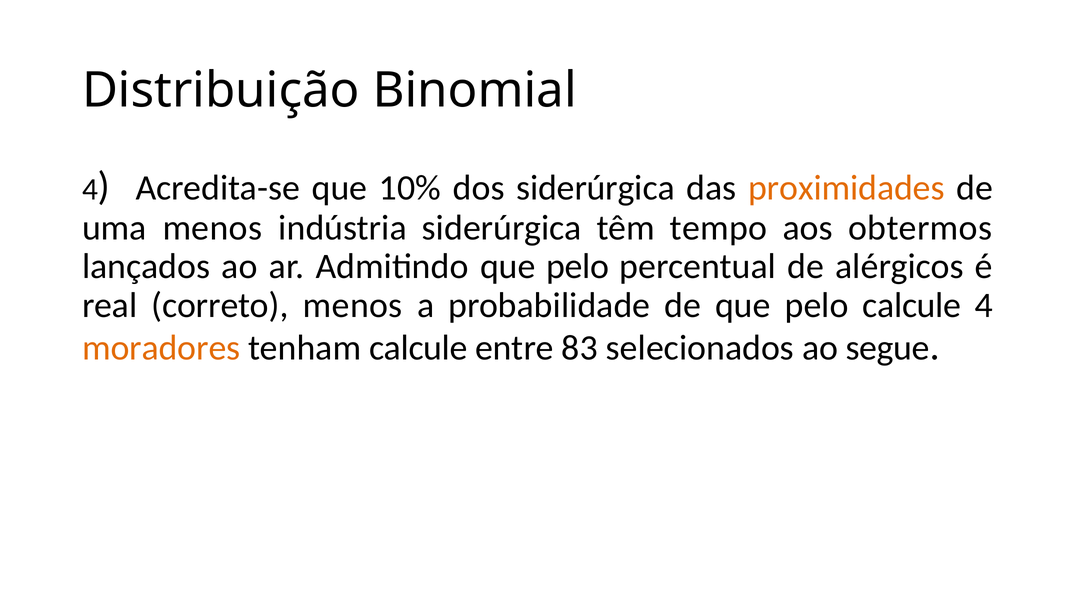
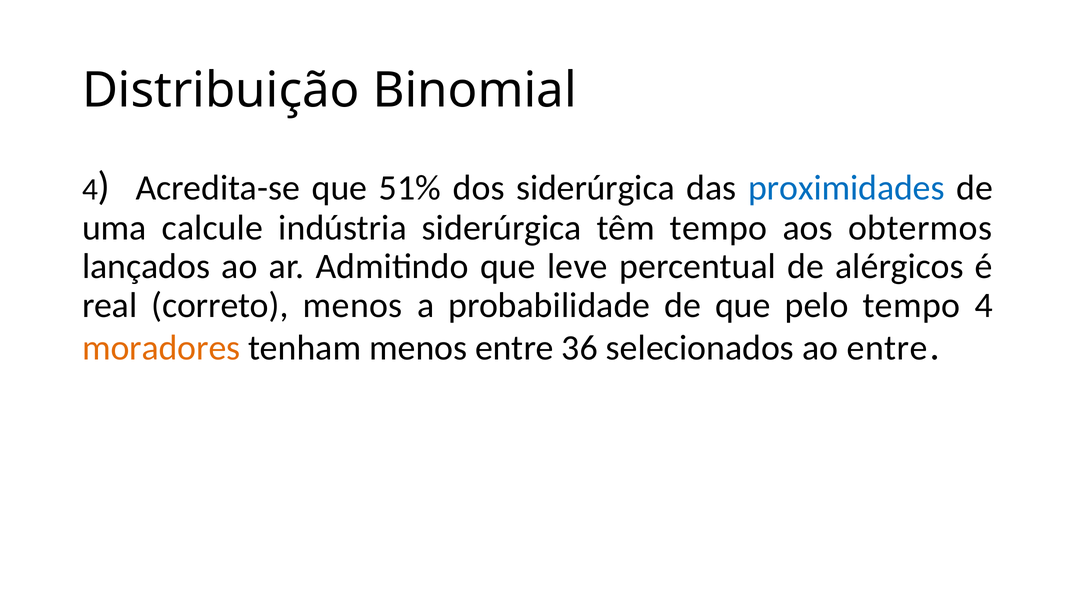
10%: 10% -> 51%
proximidades colour: orange -> blue
uma menos: menos -> calcule
Admitindo que pelo: pelo -> leve
pelo calcule: calcule -> tempo
tenham calcule: calcule -> menos
83: 83 -> 36
ao segue: segue -> entre
